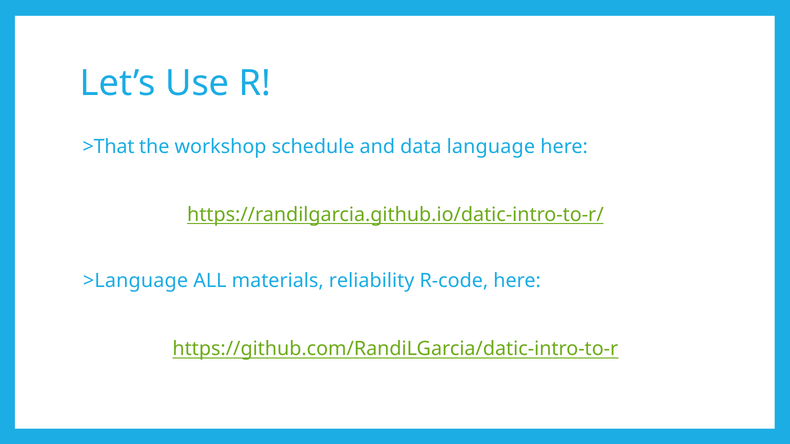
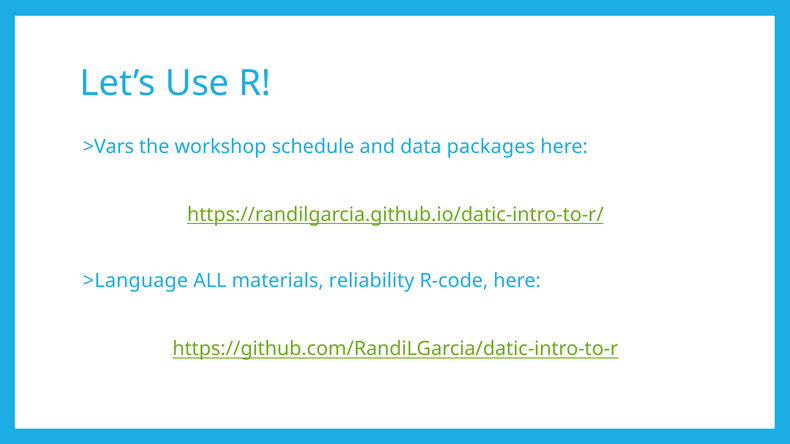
>That: >That -> >Vars
language: language -> packages
